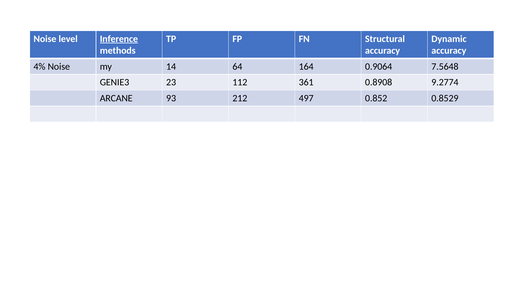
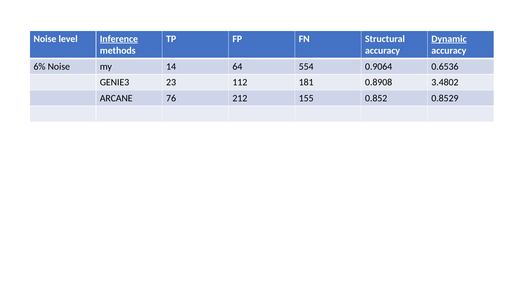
Dynamic underline: none -> present
4%: 4% -> 6%
164: 164 -> 554
7.5648: 7.5648 -> 0.6536
361: 361 -> 181
9.2774: 9.2774 -> 3.4802
93: 93 -> 76
497: 497 -> 155
